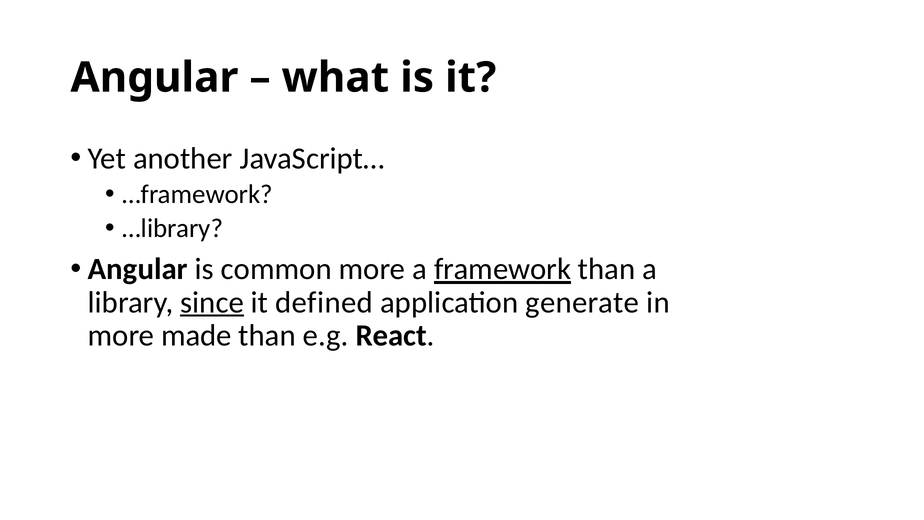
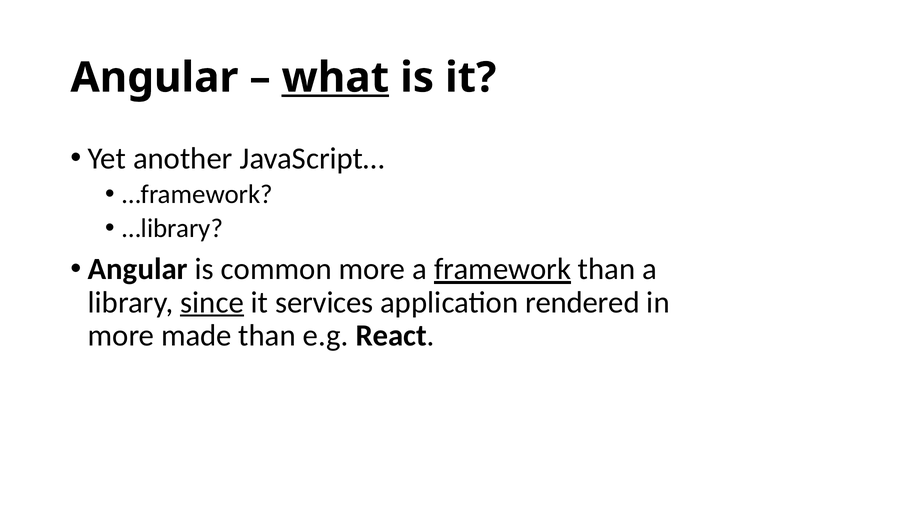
what underline: none -> present
defined: defined -> services
generate: generate -> rendered
